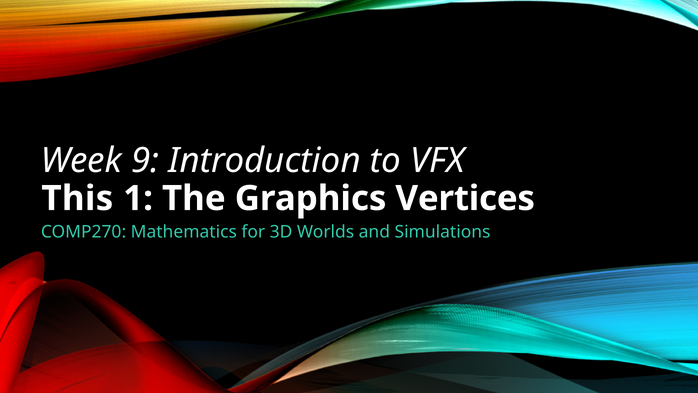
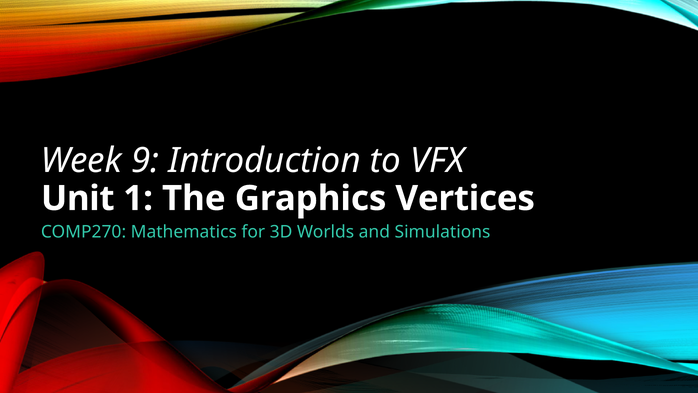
This: This -> Unit
